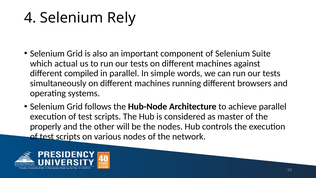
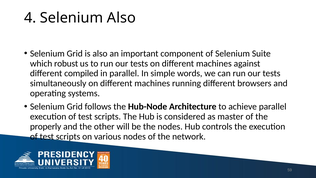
Selenium Rely: Rely -> Also
actual: actual -> robust
